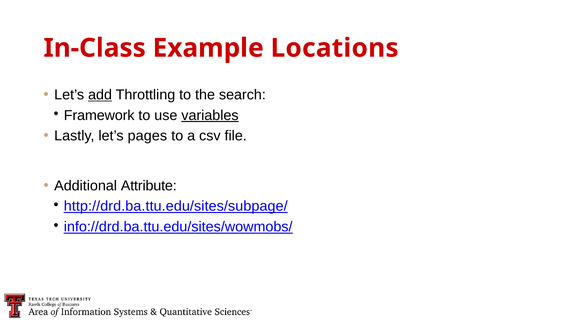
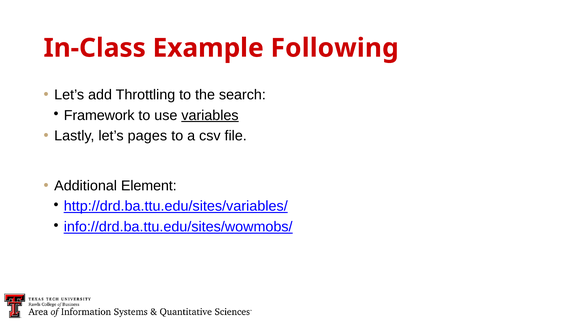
Locations: Locations -> Following
add underline: present -> none
Attribute: Attribute -> Element
http://drd.ba.ttu.edu/sites/subpage/: http://drd.ba.ttu.edu/sites/subpage/ -> http://drd.ba.ttu.edu/sites/variables/
